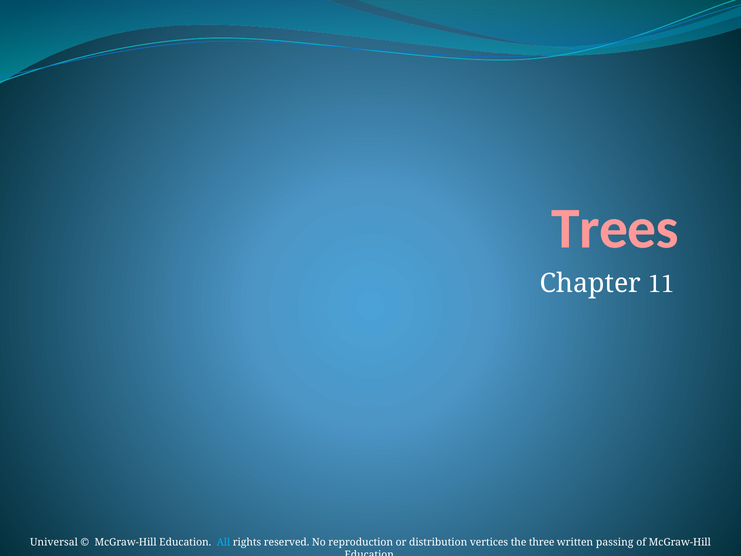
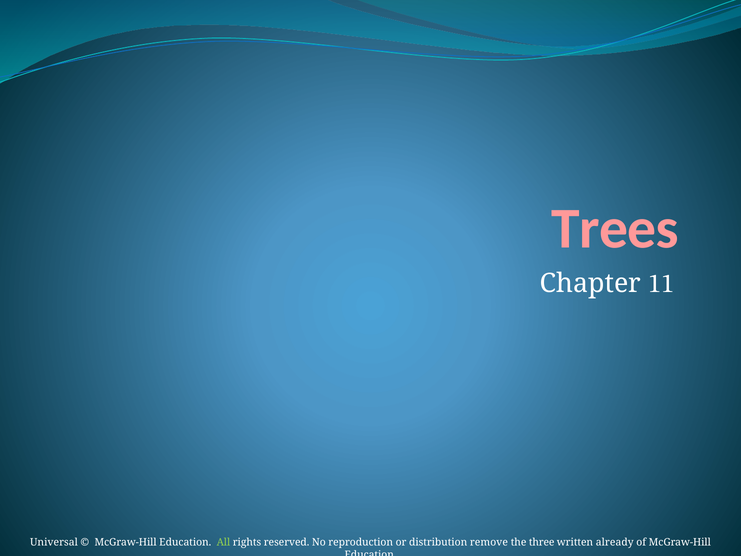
All colour: light blue -> light green
vertices: vertices -> remove
passing: passing -> already
